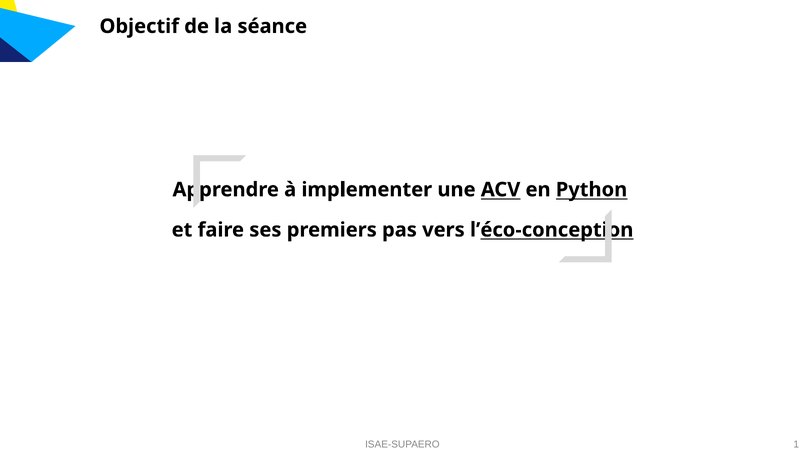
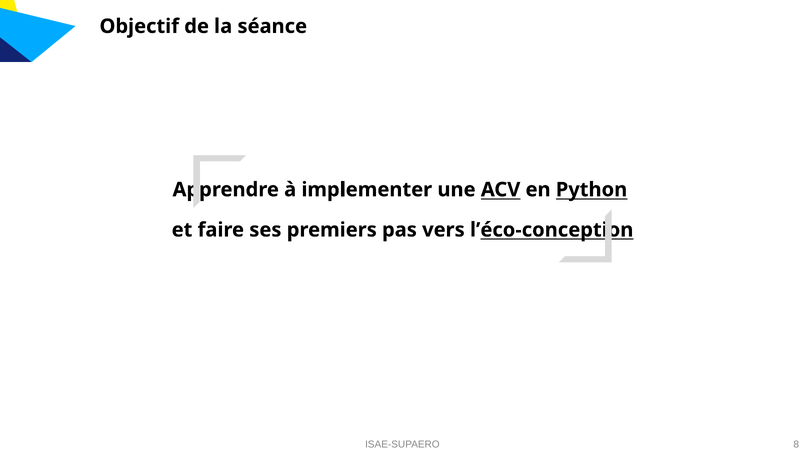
1: 1 -> 8
